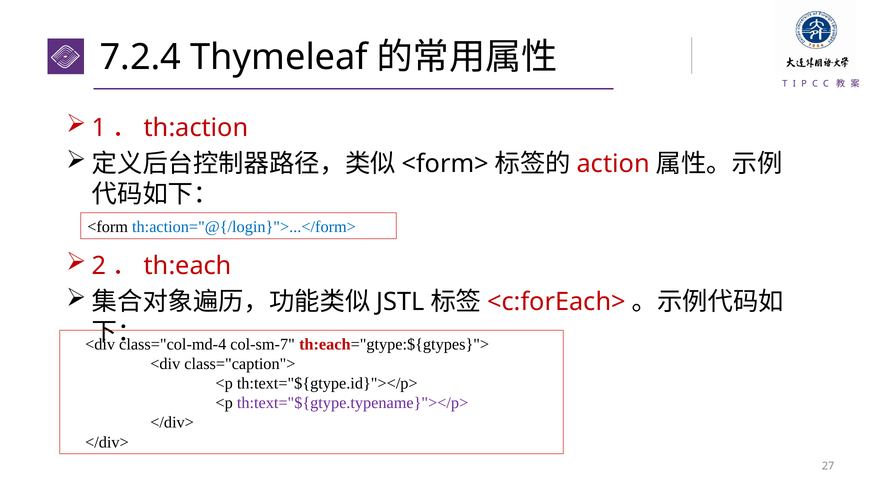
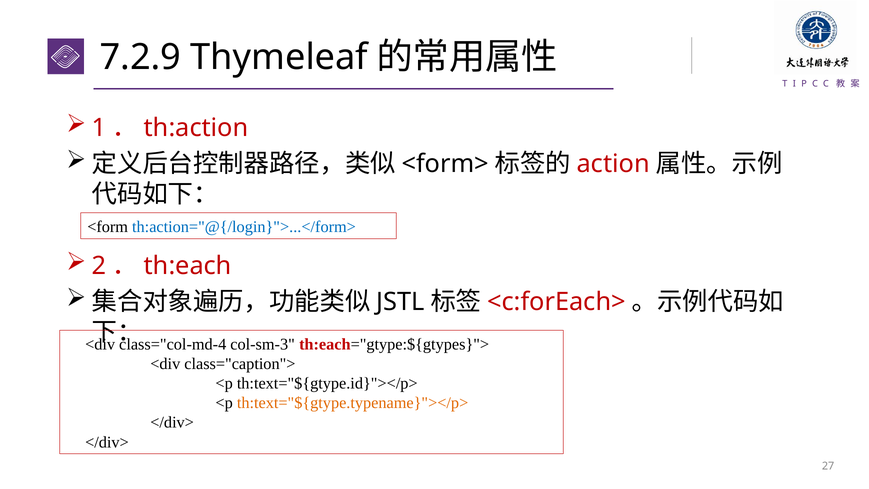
7.2.4: 7.2.4 -> 7.2.9
col-sm-7: col-sm-7 -> col-sm-3
th:text="${gtype.typename}"></p> colour: purple -> orange
